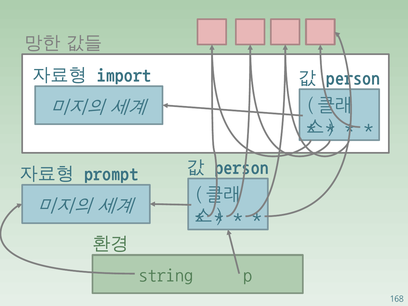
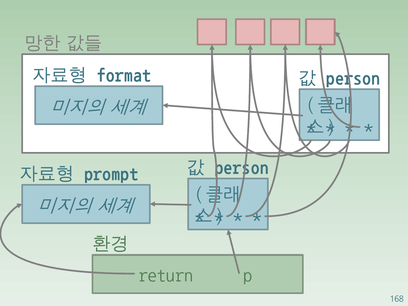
import: import -> format
string: string -> return
